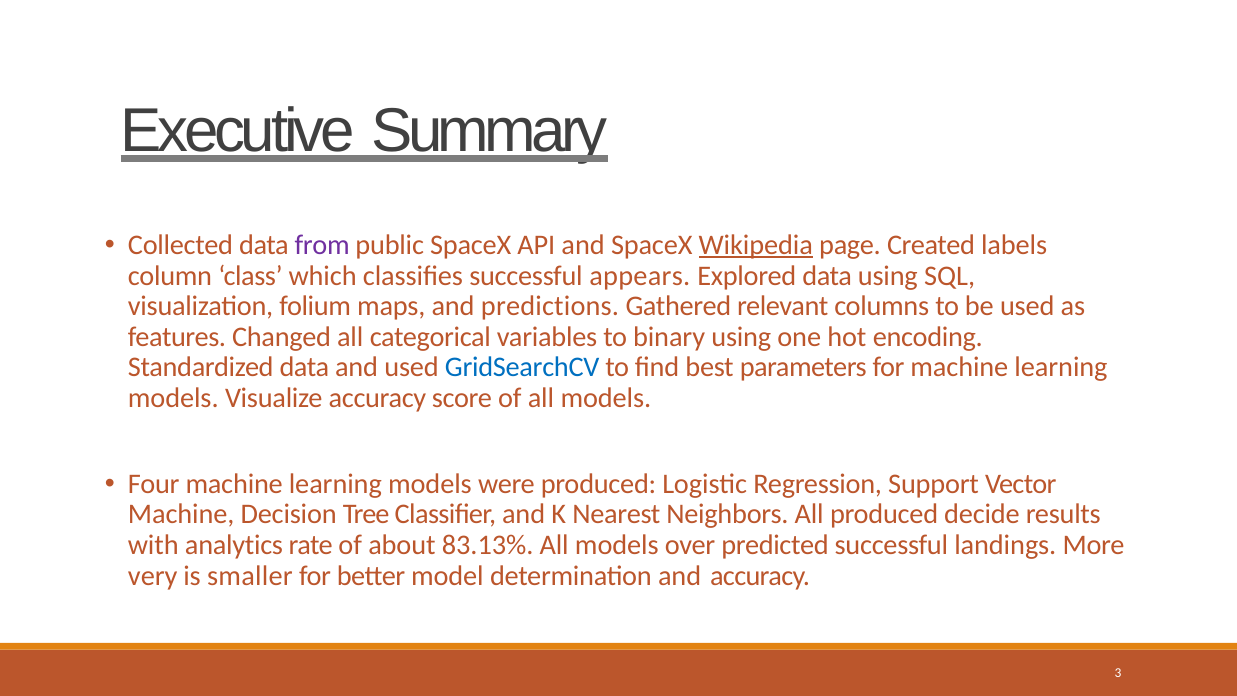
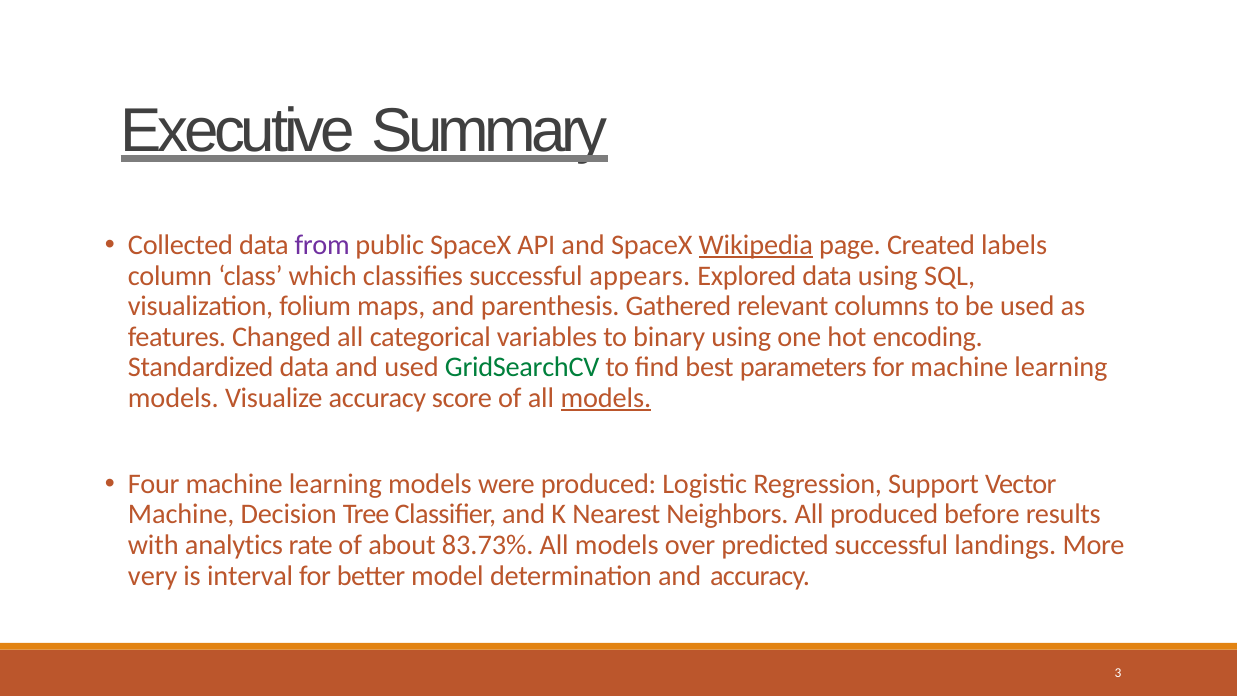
predictions: predictions -> parenthesis
GridSearchCV colour: blue -> green
models at (606, 398) underline: none -> present
decide: decide -> before
83.13%: 83.13% -> 83.73%
smaller: smaller -> interval
